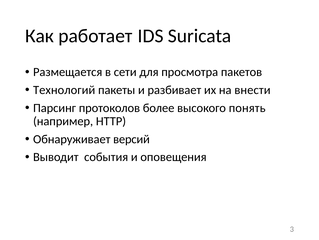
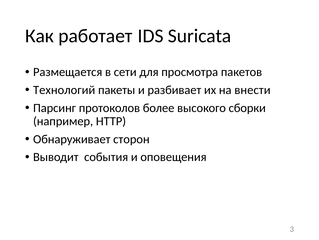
понять: понять -> сборки
версий: версий -> сторон
